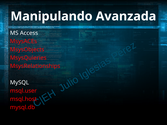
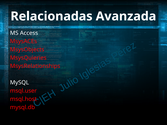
Manipulando: Manipulando -> Relacionadas
